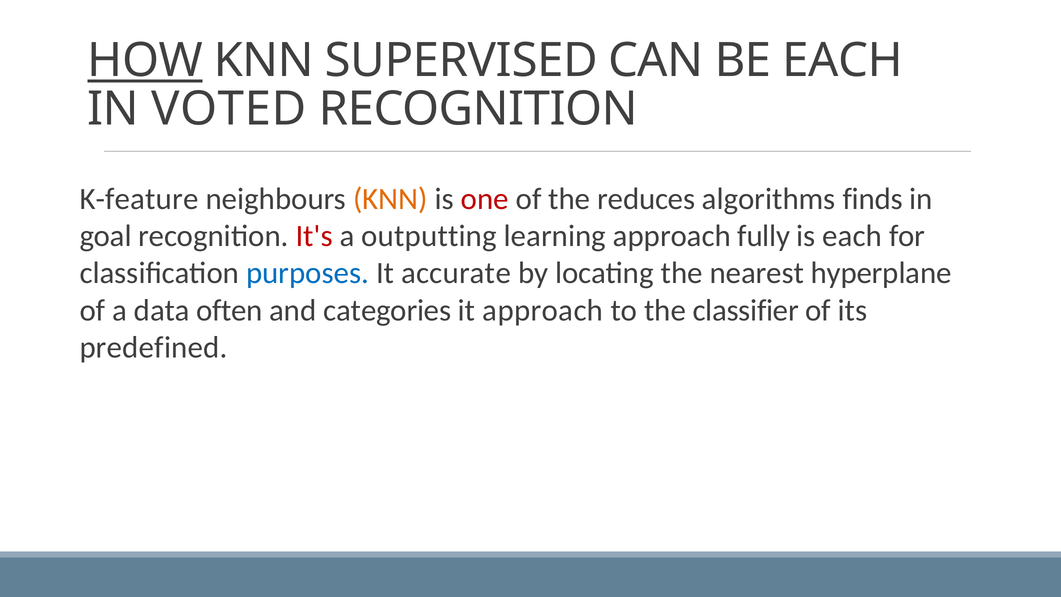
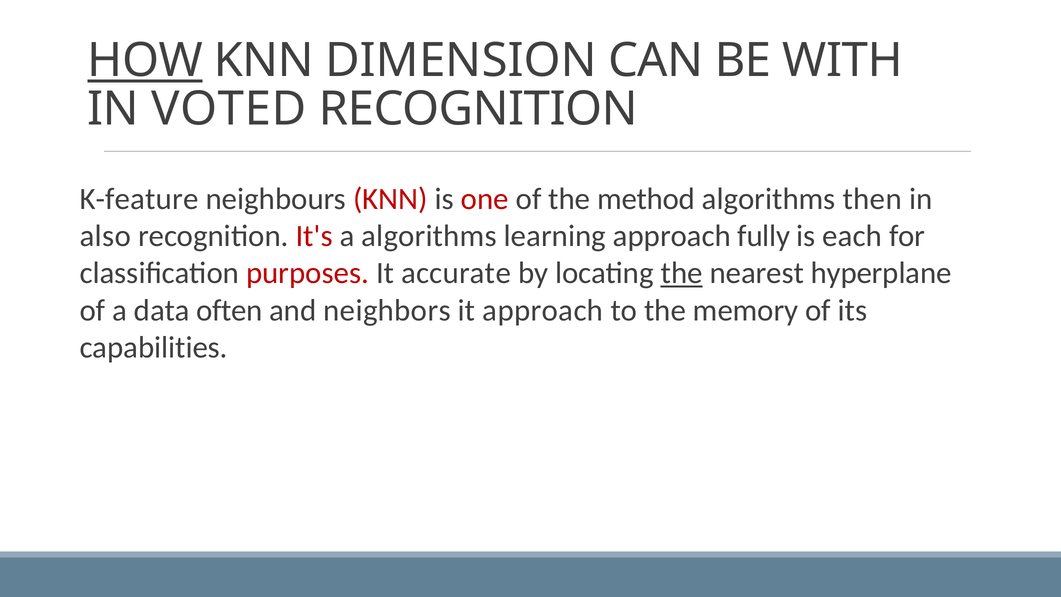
SUPERVISED: SUPERVISED -> DIMENSION
BE EACH: EACH -> WITH
KNN at (390, 199) colour: orange -> red
reduces: reduces -> method
finds: finds -> then
goal: goal -> also
a outputting: outputting -> algorithms
purposes colour: blue -> red
the at (682, 273) underline: none -> present
categories: categories -> neighbors
classifier: classifier -> memory
predefined: predefined -> capabilities
